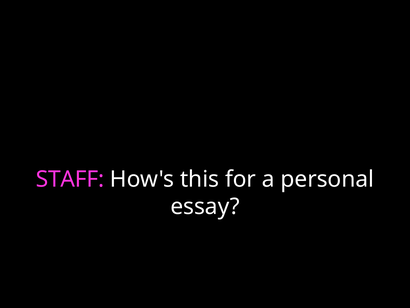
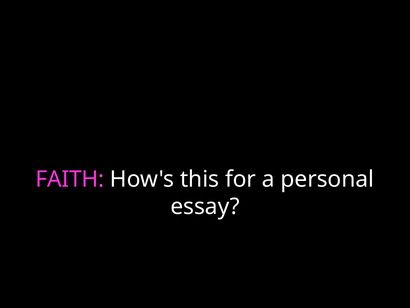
STAFF: STAFF -> FAITH
